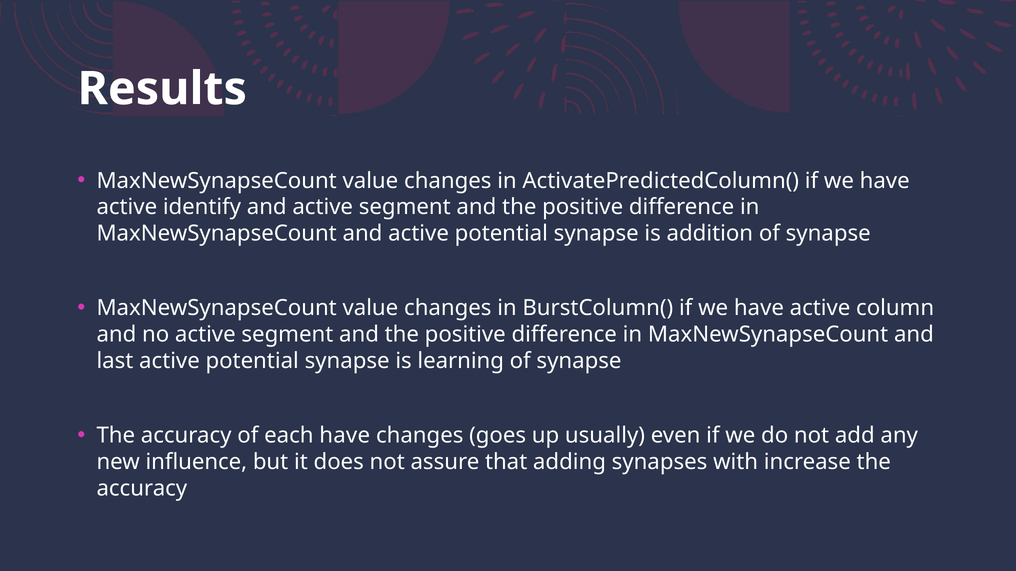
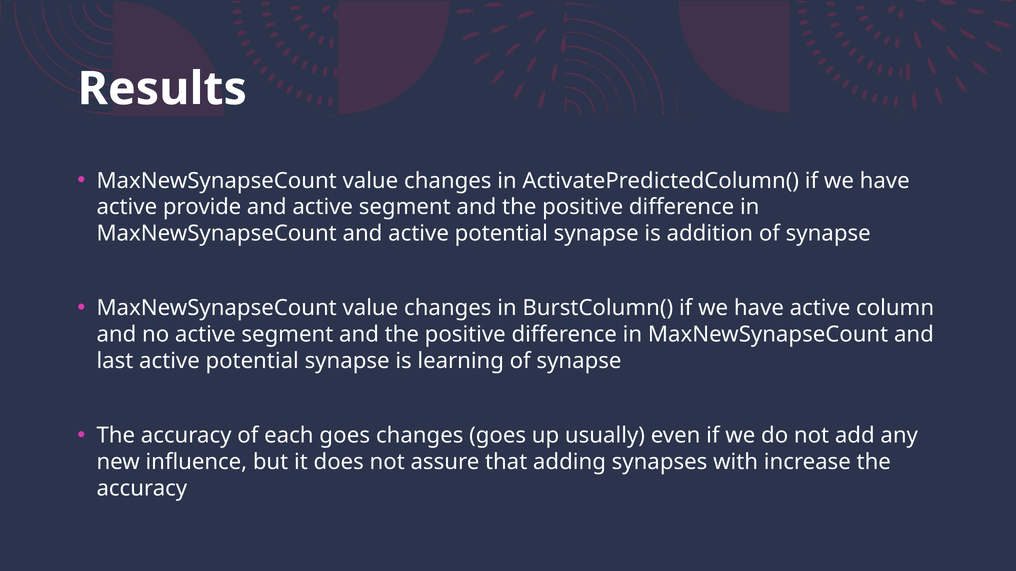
identify: identify -> provide
each have: have -> goes
